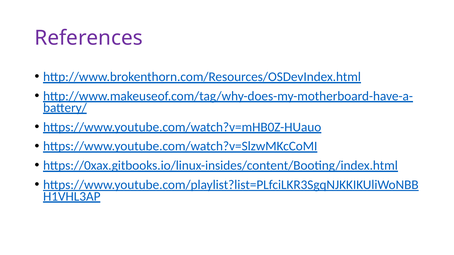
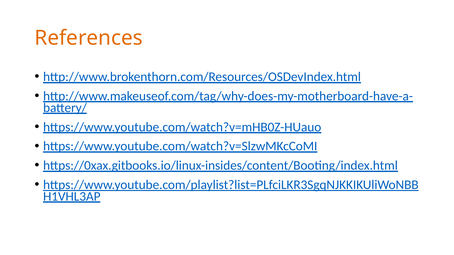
References colour: purple -> orange
